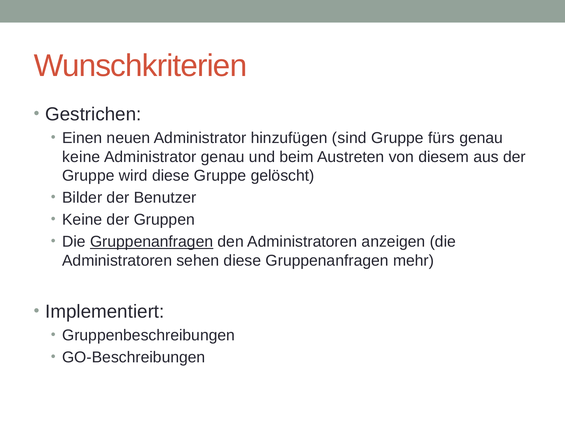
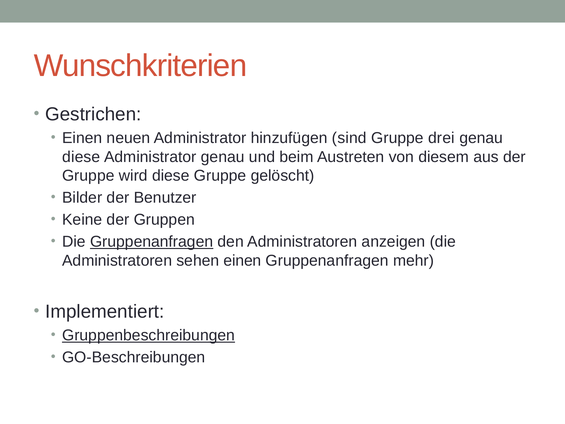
fürs: fürs -> drei
keine at (81, 157): keine -> diese
sehen diese: diese -> einen
Gruppenbeschreibungen underline: none -> present
